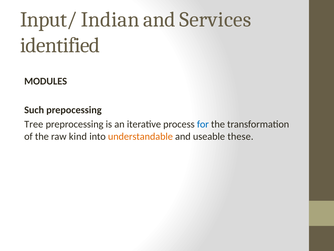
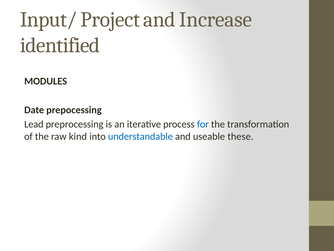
Indian: Indian -> Project
Services: Services -> Increase
Such: Such -> Date
Tree: Tree -> Lead
understandable colour: orange -> blue
